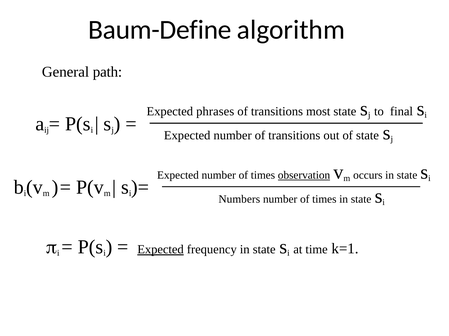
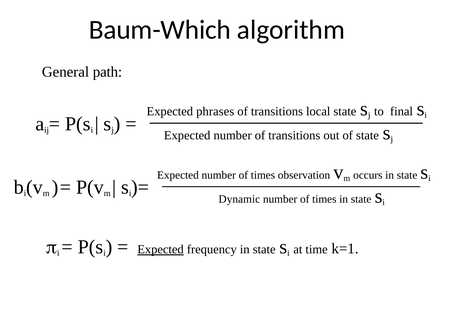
Baum-Define: Baum-Define -> Baum-Which
most: most -> local
observation underline: present -> none
Numbers: Numbers -> Dynamic
